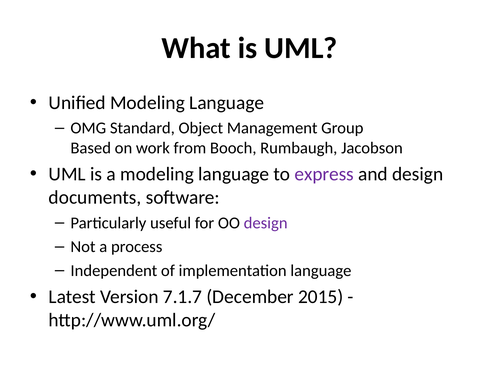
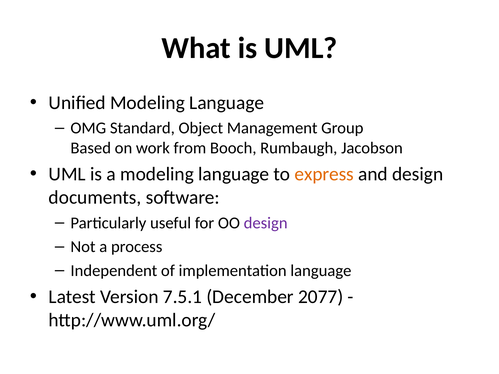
express colour: purple -> orange
7.1.7: 7.1.7 -> 7.5.1
2015: 2015 -> 2077
